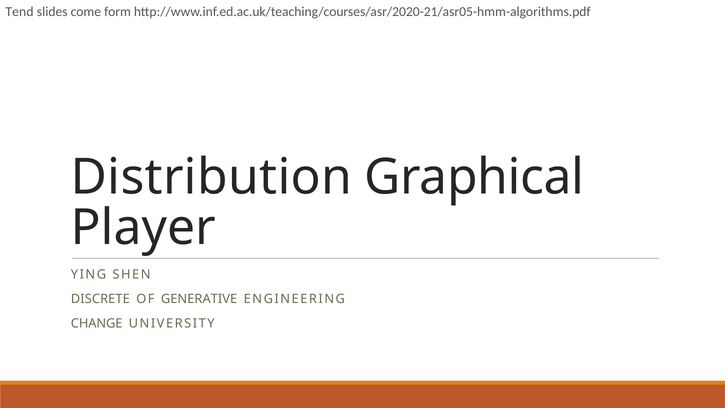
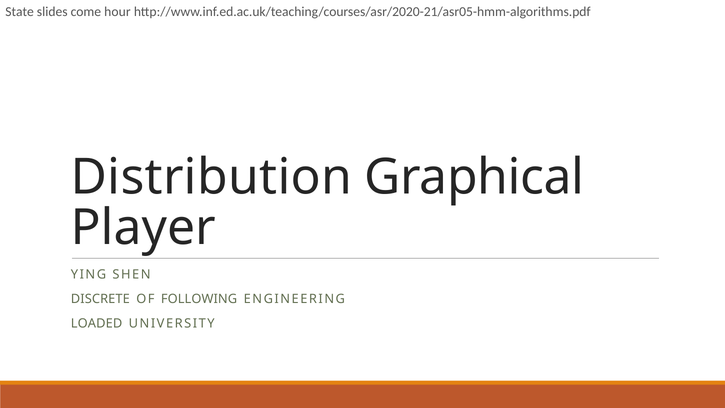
Tend: Tend -> State
form: form -> hour
GENERATIVE: GENERATIVE -> FOLLOWING
CHANGE: CHANGE -> LOADED
